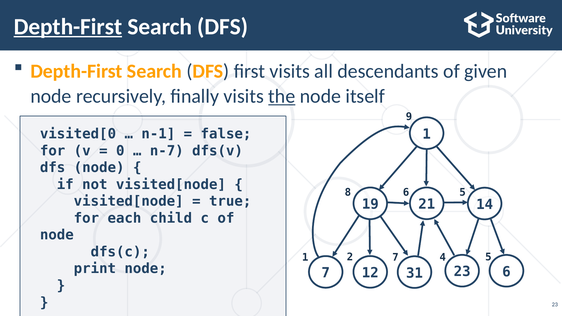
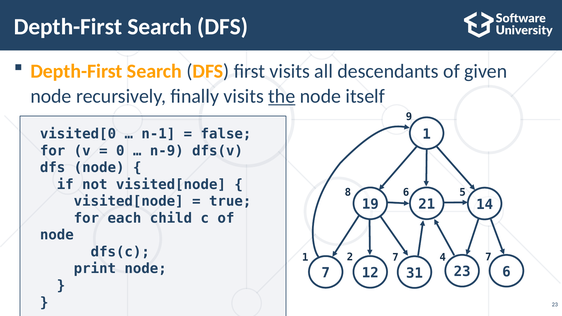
Depth-First at (68, 27) underline: present -> none
n-7: n-7 -> n-9
5 at (488, 257): 5 -> 7
